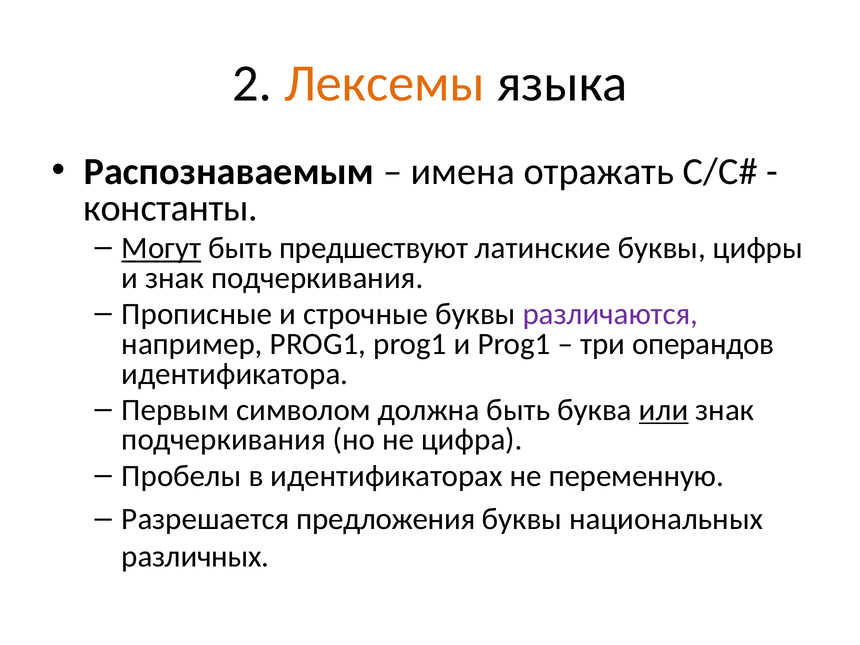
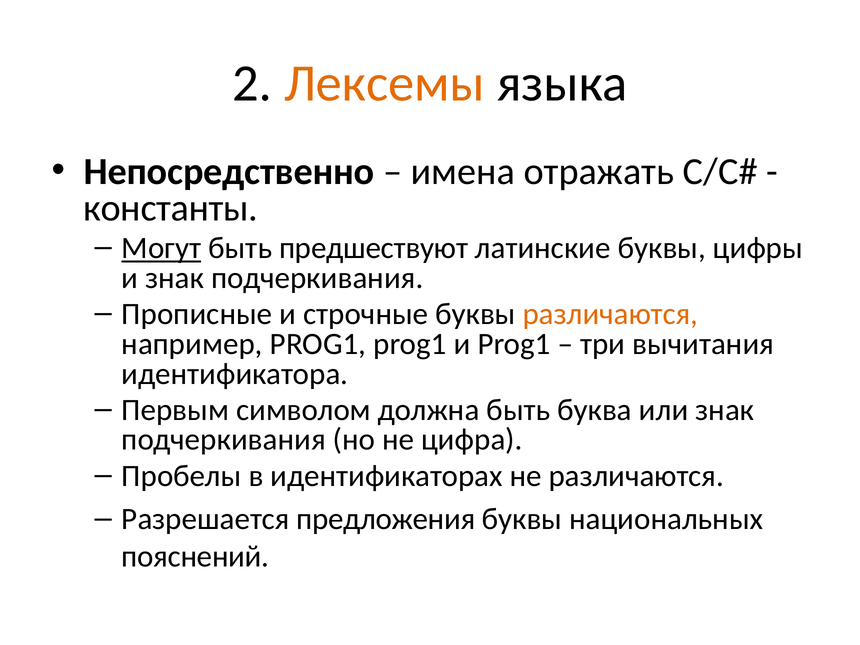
Распознаваемым: Распознаваемым -> Непосредственно
различаются at (610, 314) colour: purple -> orange
операндов: операндов -> вычитания
или underline: present -> none
не переменную: переменную -> различаются
различных: различных -> пояснений
